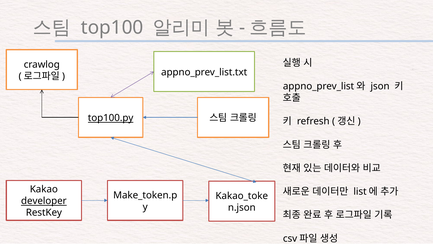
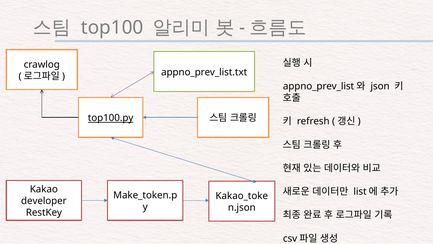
developer underline: present -> none
